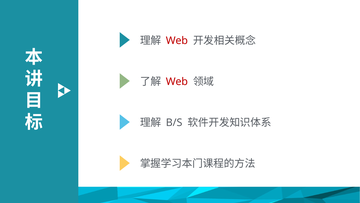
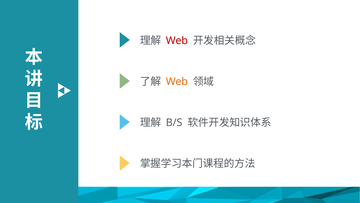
Web at (177, 81) colour: red -> orange
